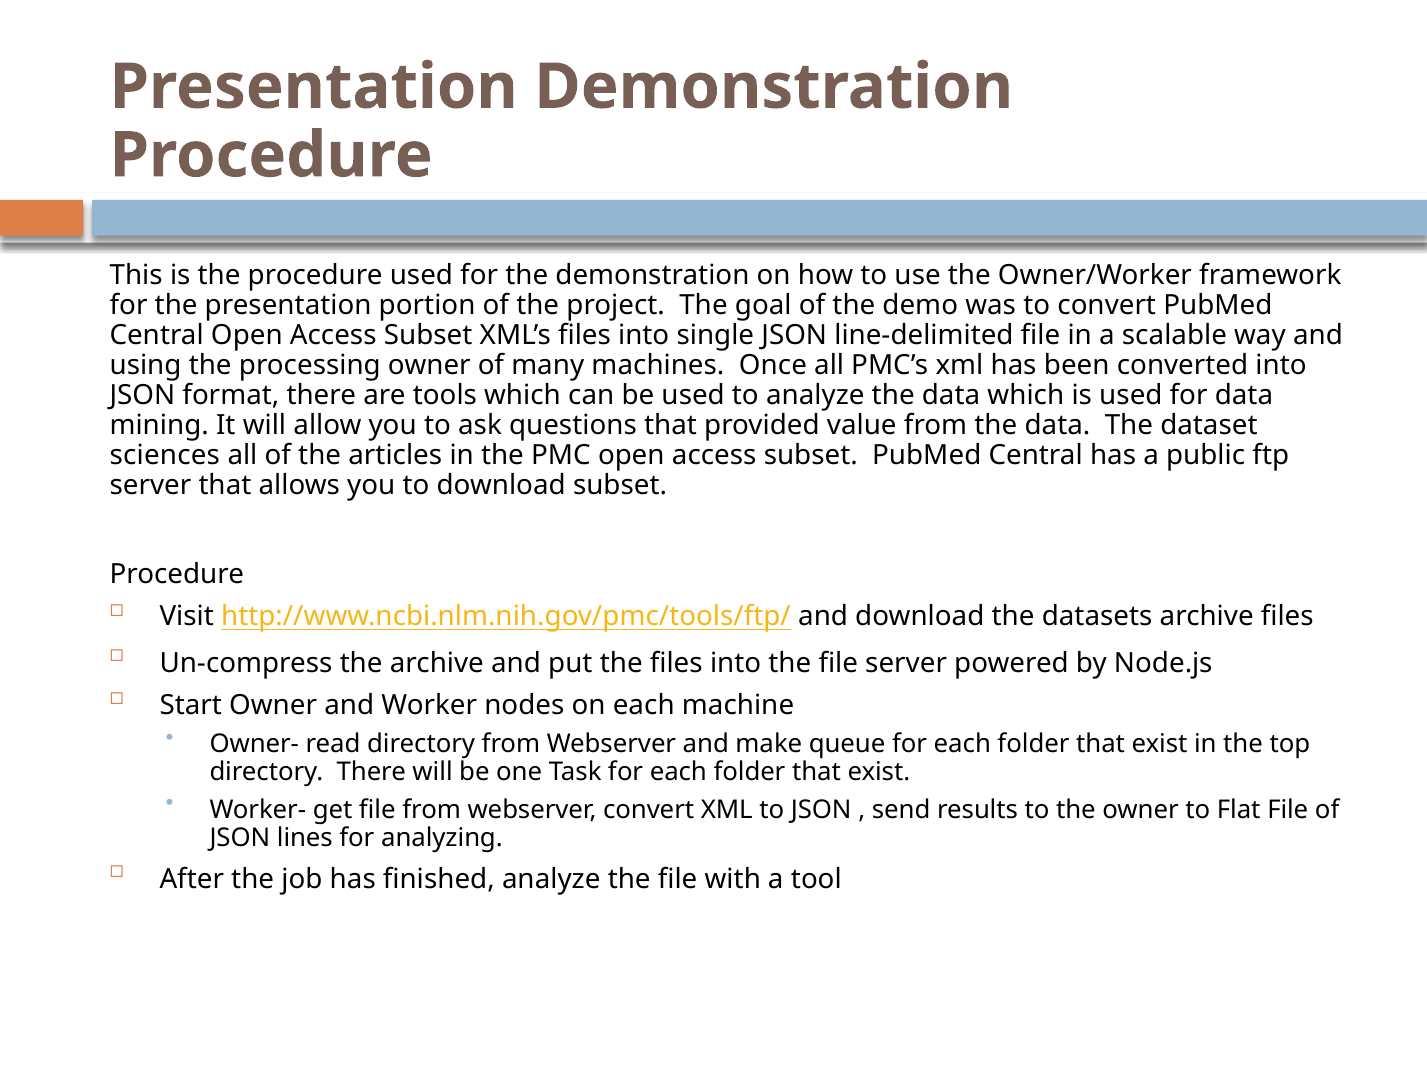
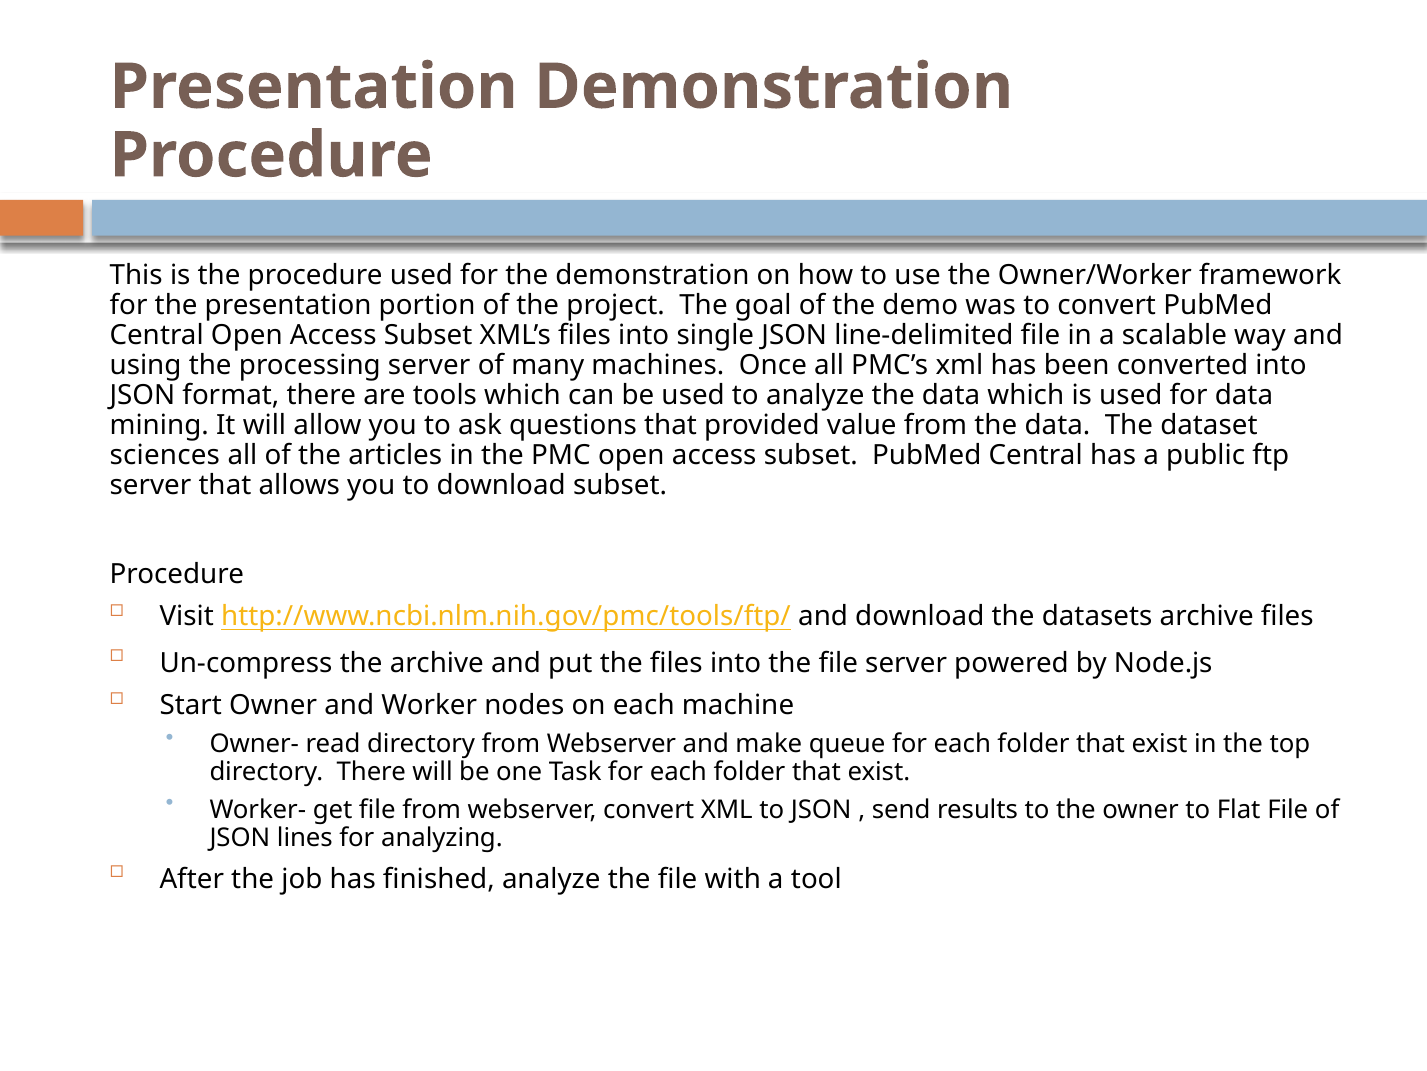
processing owner: owner -> server
